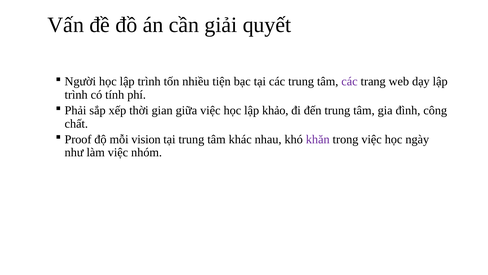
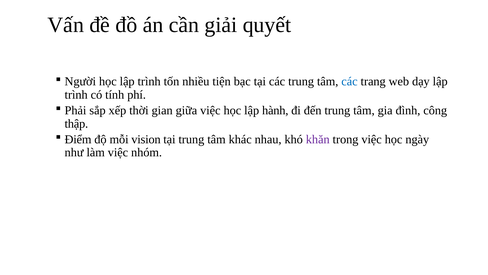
các at (349, 81) colour: purple -> blue
khảo: khảo -> hành
chất: chất -> thập
Proof: Proof -> Điểm
